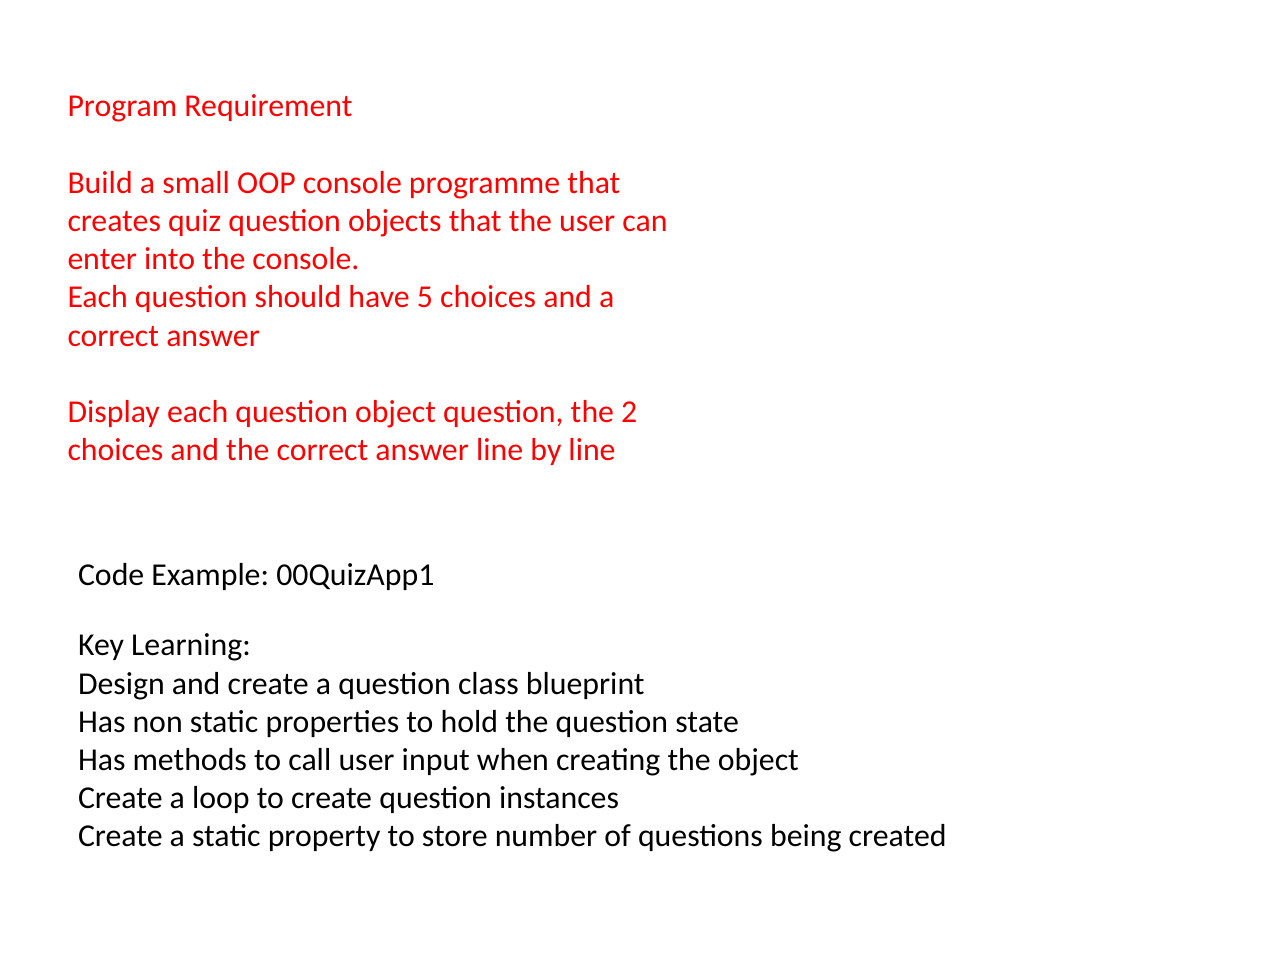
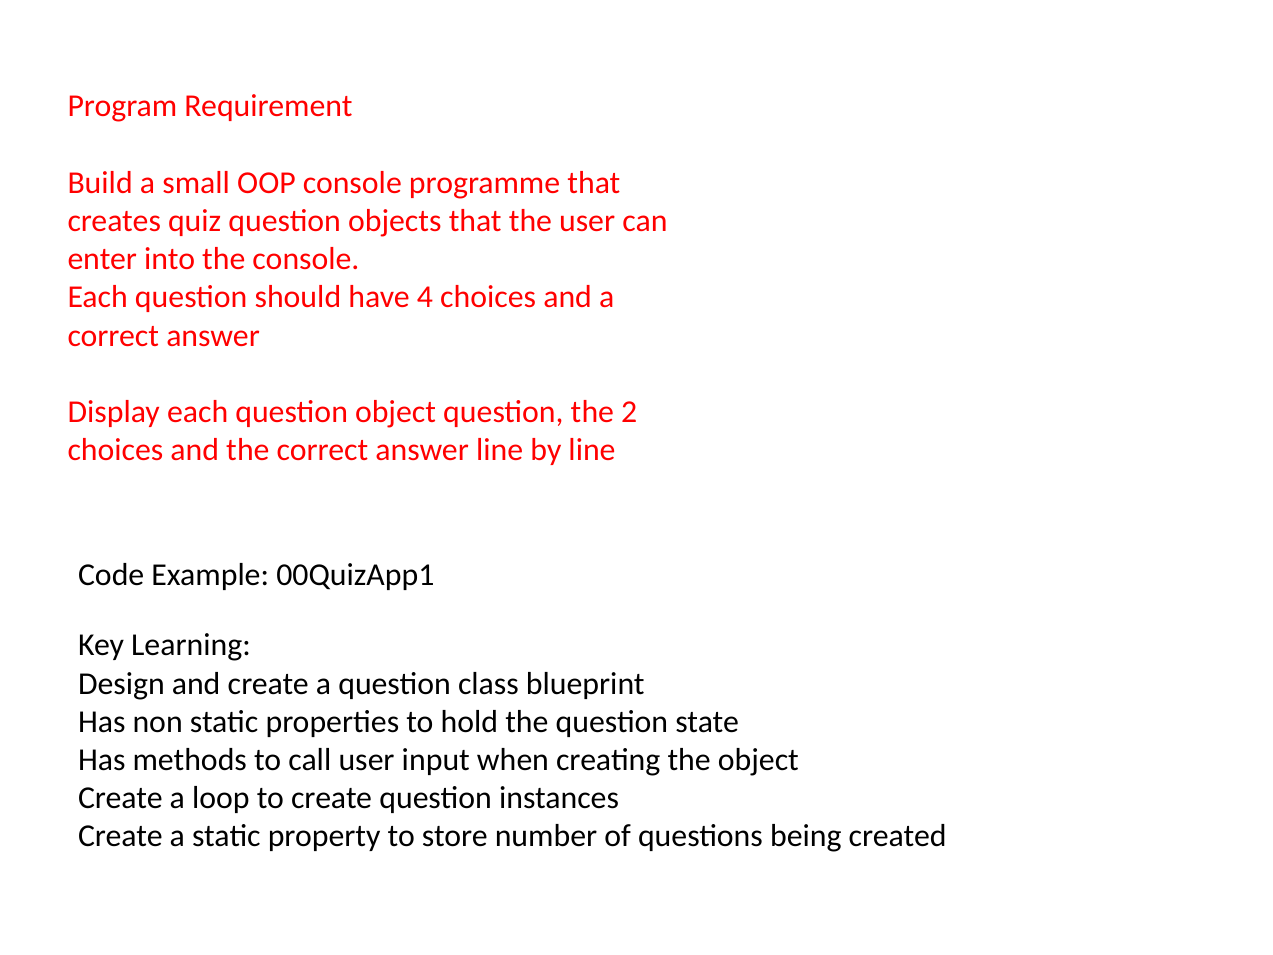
5: 5 -> 4
